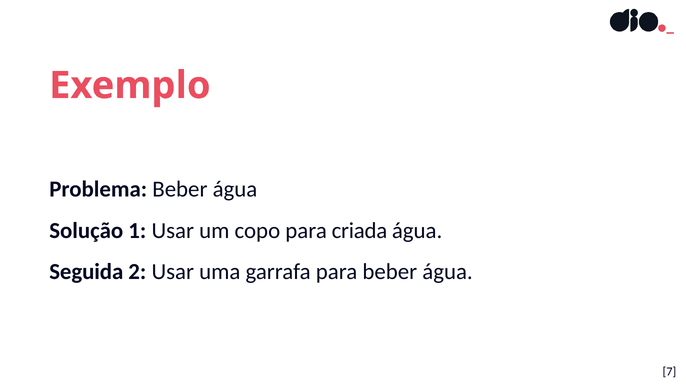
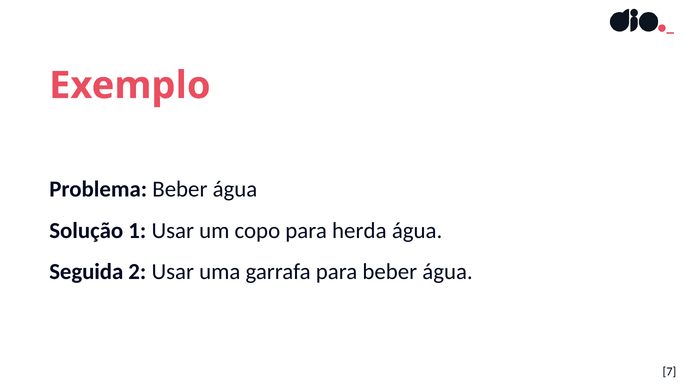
criada: criada -> herda
